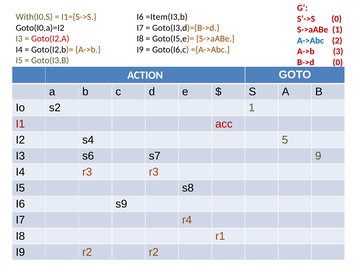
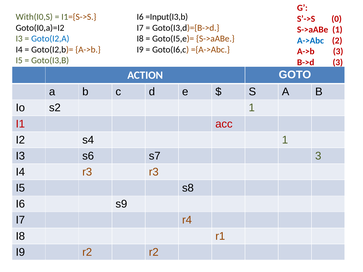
=Item(I3,b: =Item(I3,b -> =Input(I3,b
Goto(I2,A colour: red -> blue
B->d 0: 0 -> 3
s4 5: 5 -> 1
s7 9: 9 -> 3
